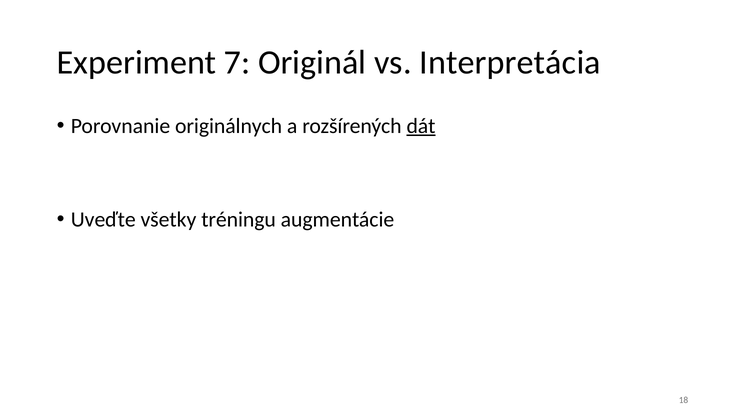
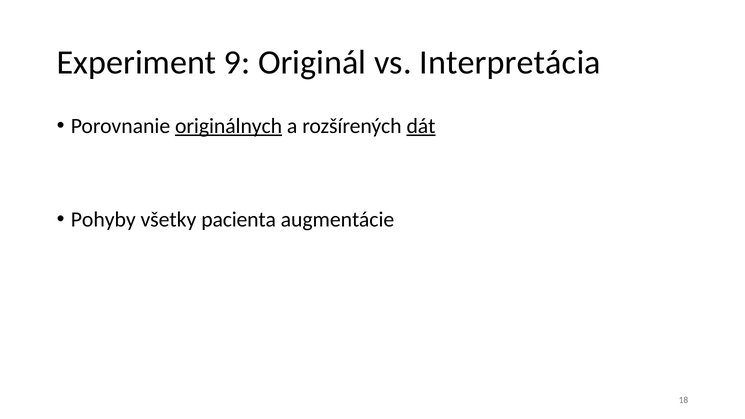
7: 7 -> 9
originálnych underline: none -> present
Uveďte: Uveďte -> Pohyby
tréningu: tréningu -> pacienta
